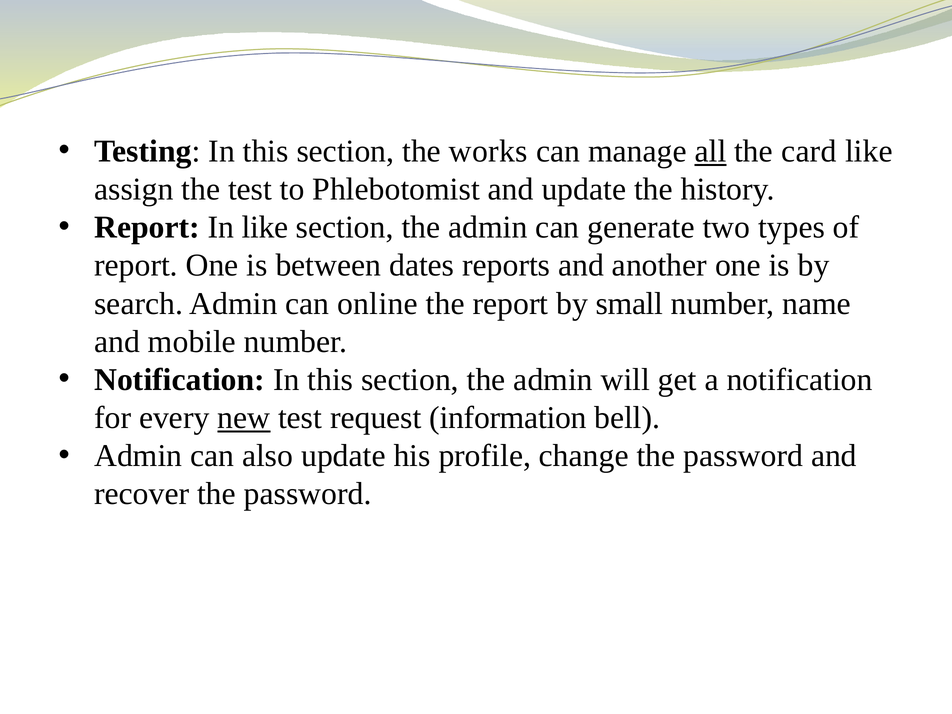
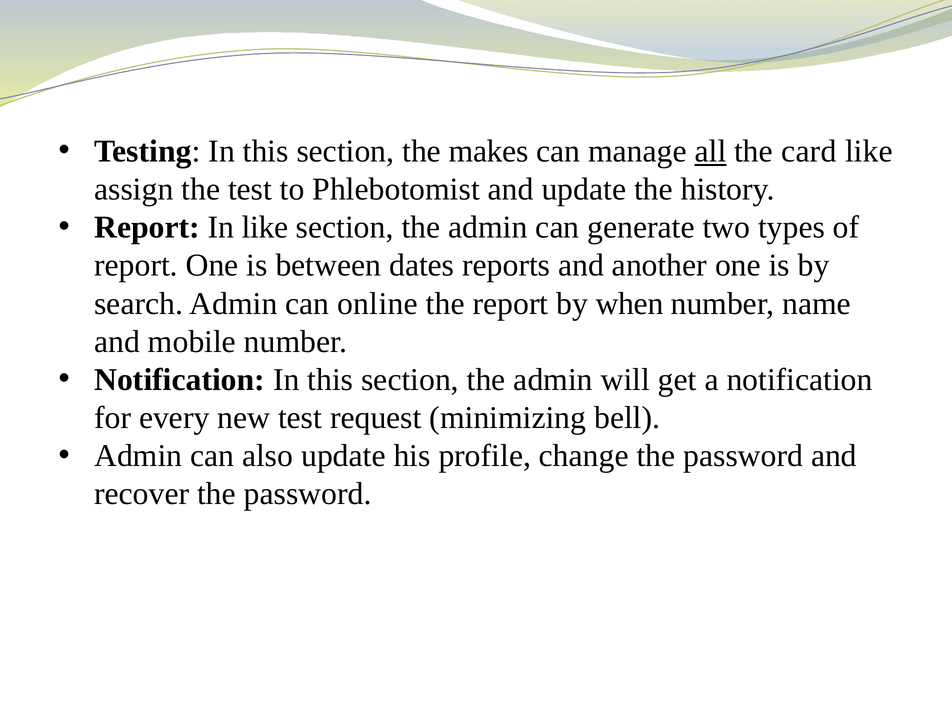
works: works -> makes
small: small -> when
new underline: present -> none
information: information -> minimizing
